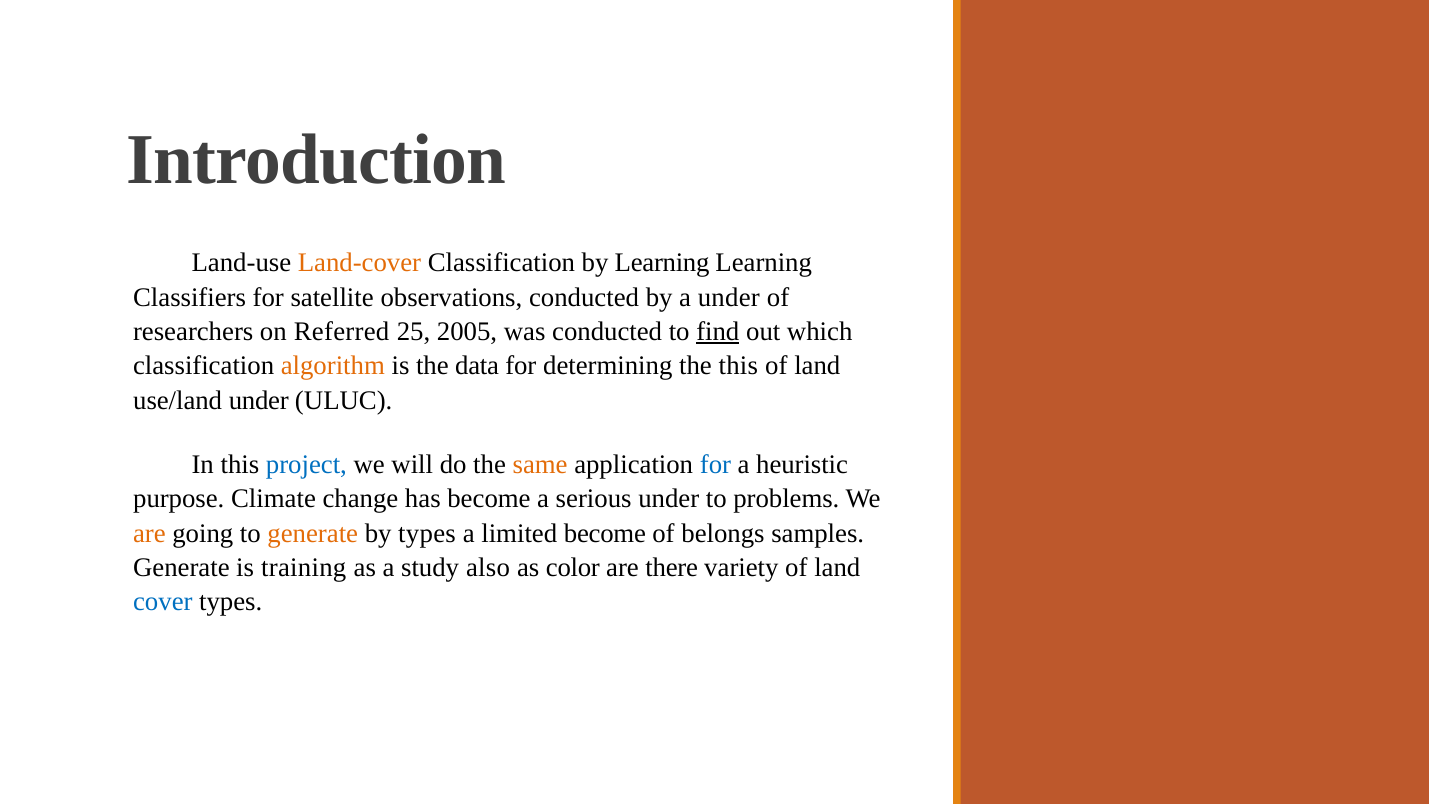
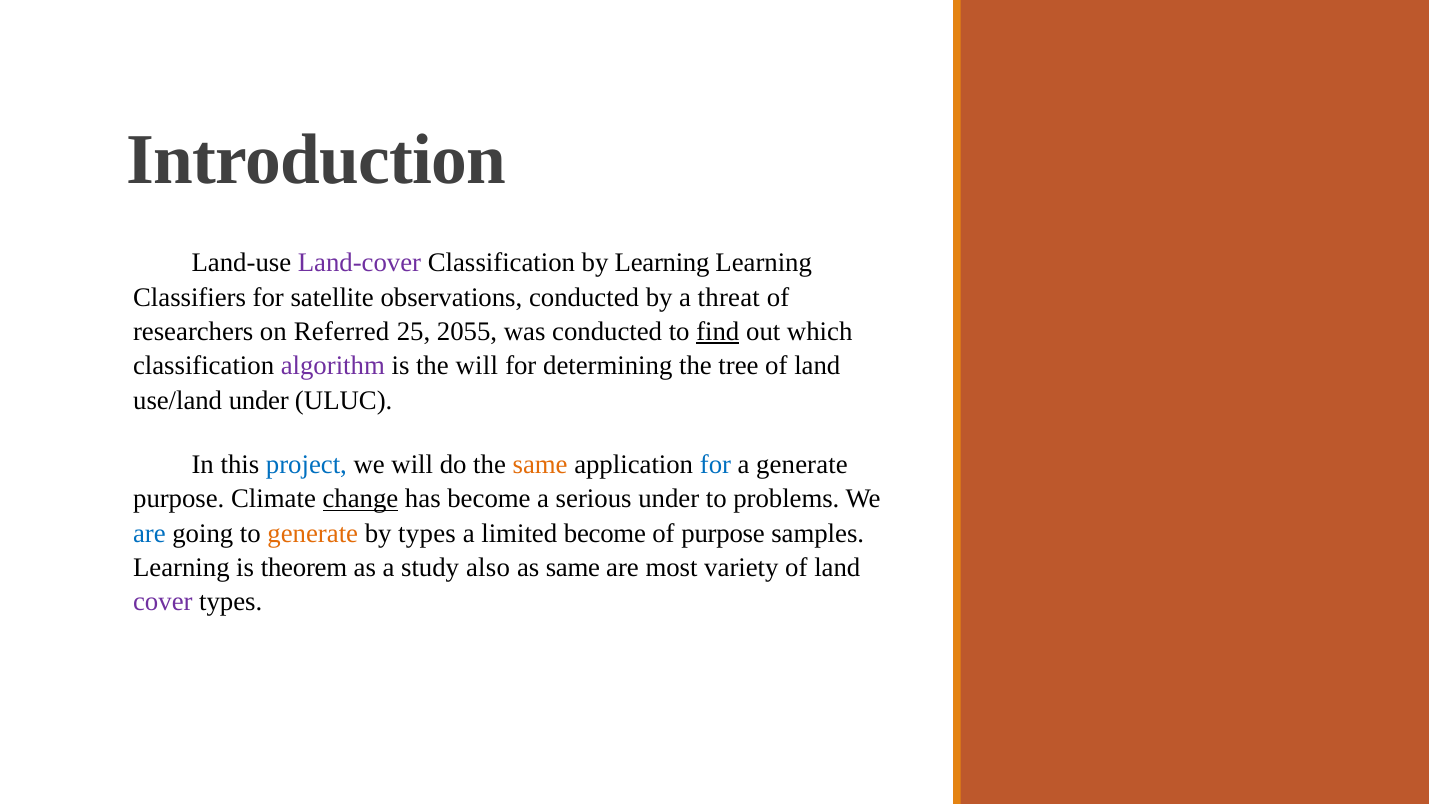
Land-cover colour: orange -> purple
a under: under -> threat
2005: 2005 -> 2055
algorithm colour: orange -> purple
the data: data -> will
the this: this -> tree
a heuristic: heuristic -> generate
change underline: none -> present
are at (149, 533) colour: orange -> blue
of belongs: belongs -> purpose
Generate at (181, 568): Generate -> Learning
training: training -> theorem
as color: color -> same
there: there -> most
cover colour: blue -> purple
